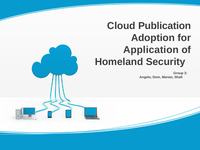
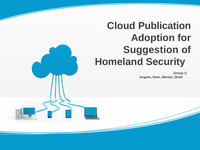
Application: Application -> Suggestion
